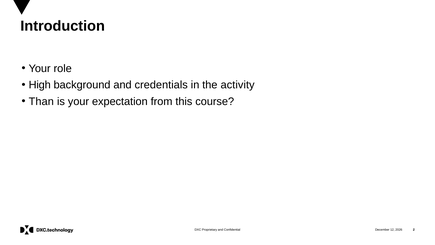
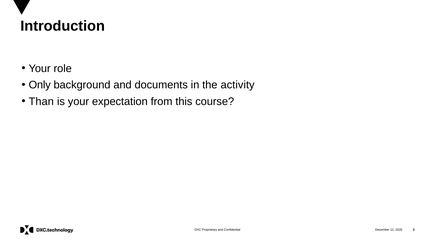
High: High -> Only
credentials: credentials -> documents
